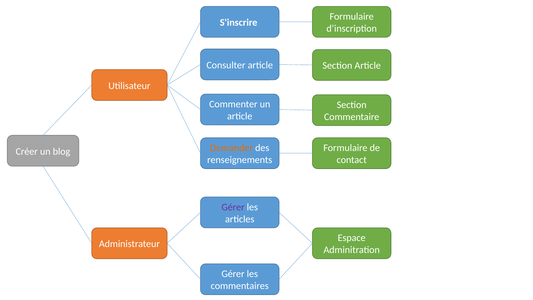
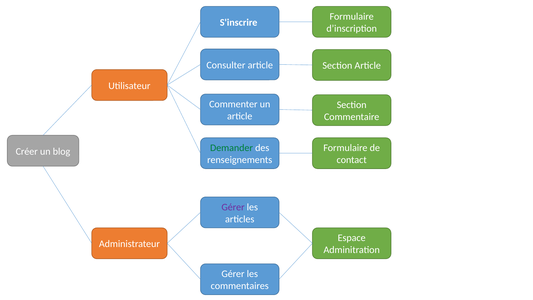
Demander colour: orange -> green
